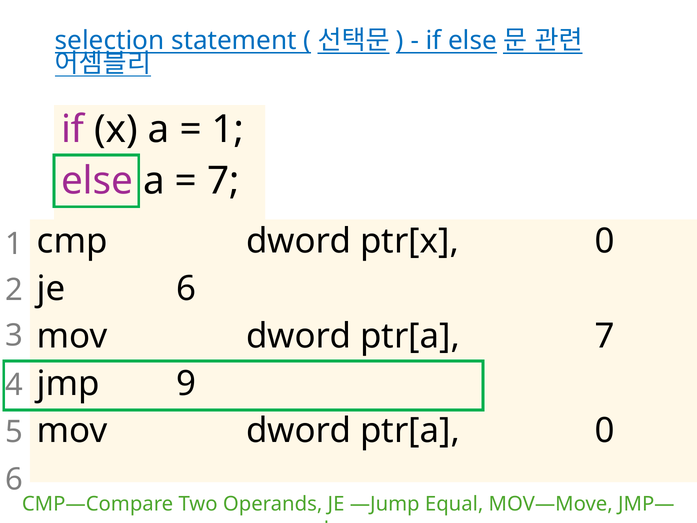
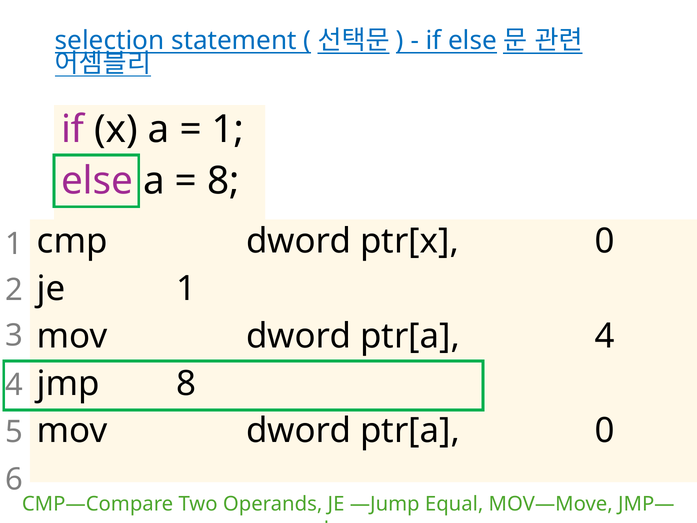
7 at (223, 181): 7 -> 8
je 6: 6 -> 1
ptr[a 7: 7 -> 4
jmp 9: 9 -> 8
